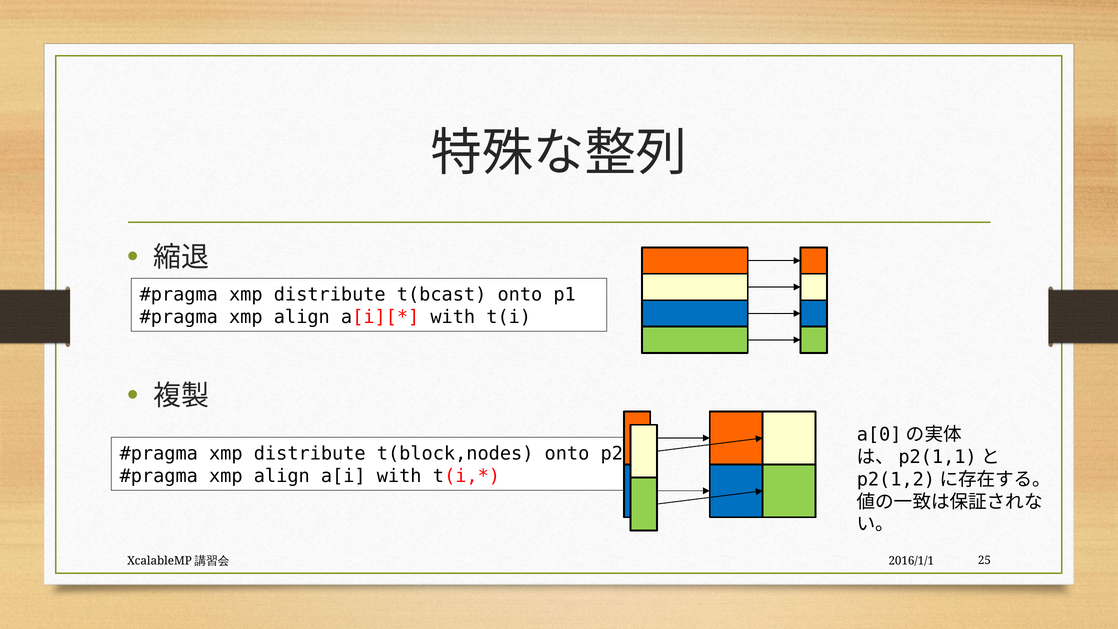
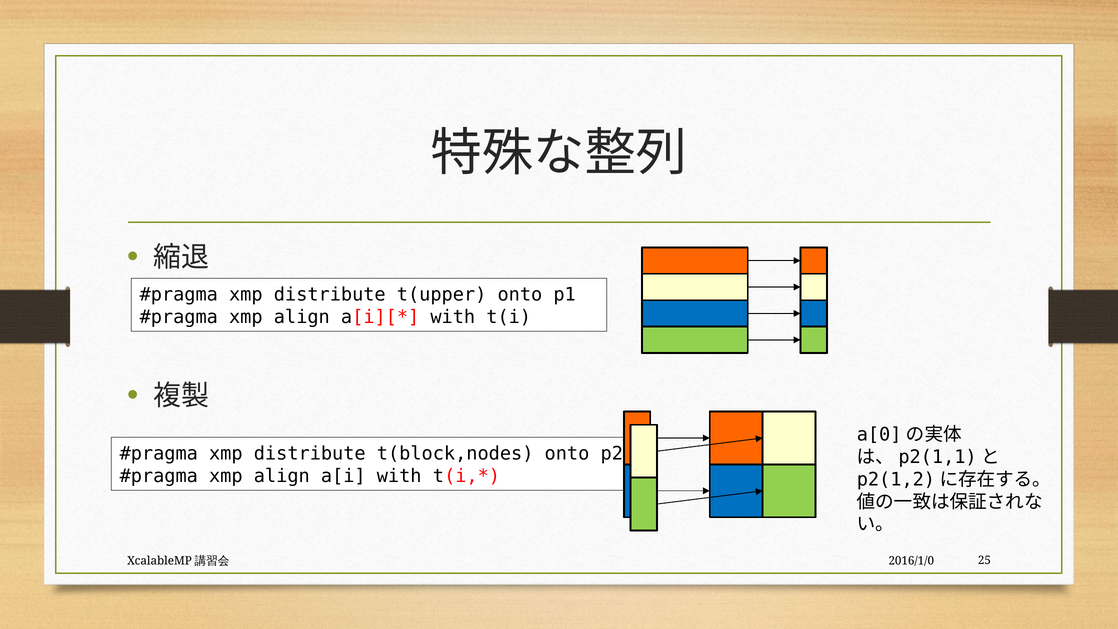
t(bcast: t(bcast -> t(upper
2016/1/1: 2016/1/1 -> 2016/1/0
